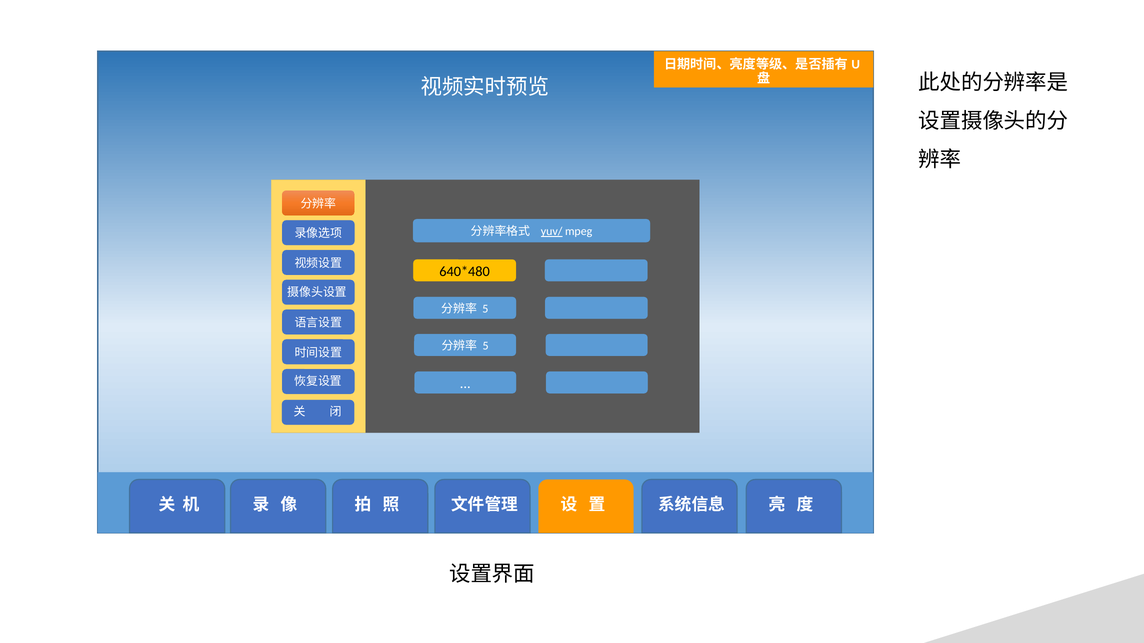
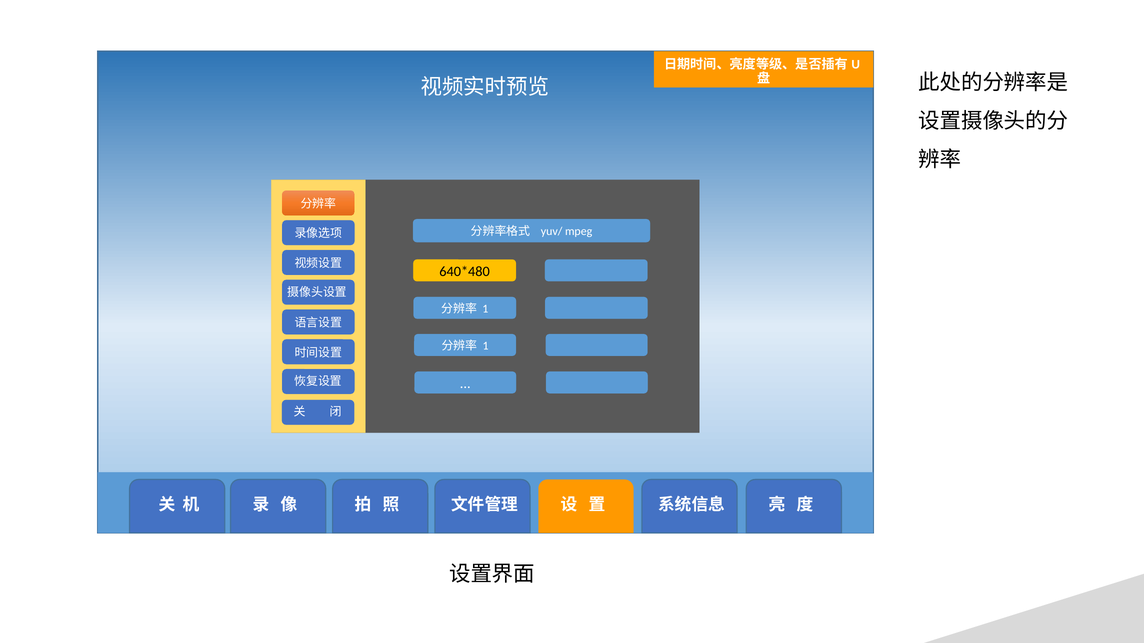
yuv/ underline: present -> none
5 at (485, 309): 5 -> 1
5 at (486, 346): 5 -> 1
